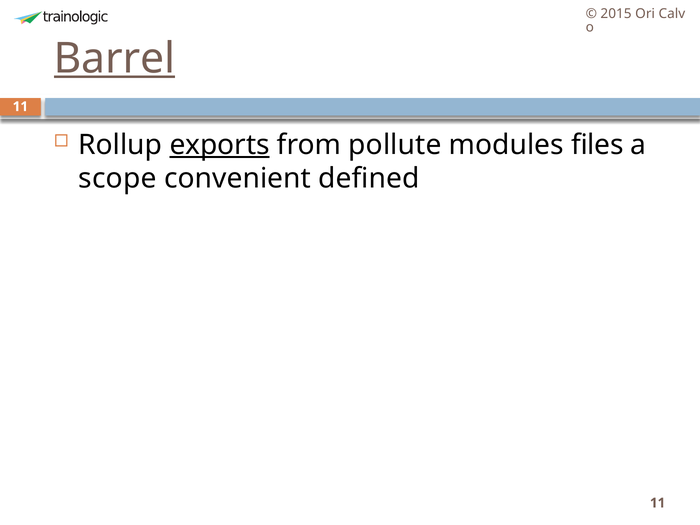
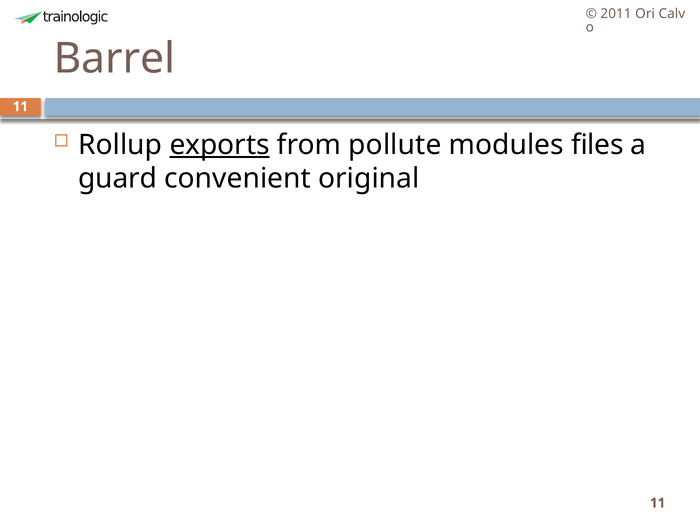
2015: 2015 -> 2011
Barrel underline: present -> none
scope: scope -> guard
defined: defined -> original
